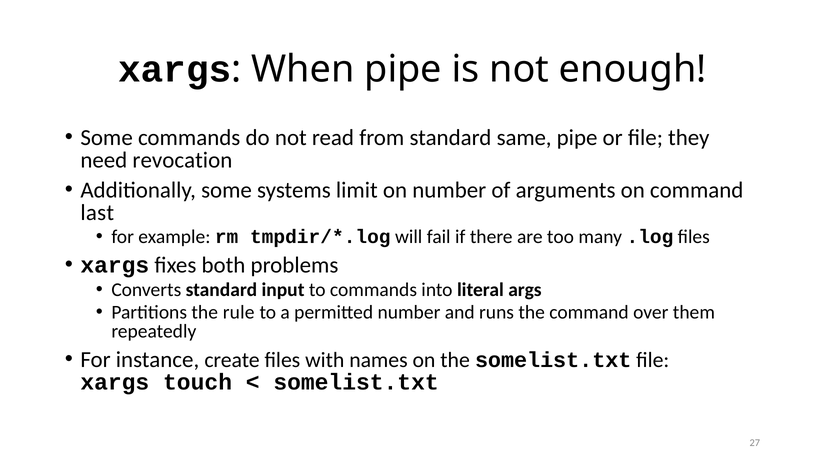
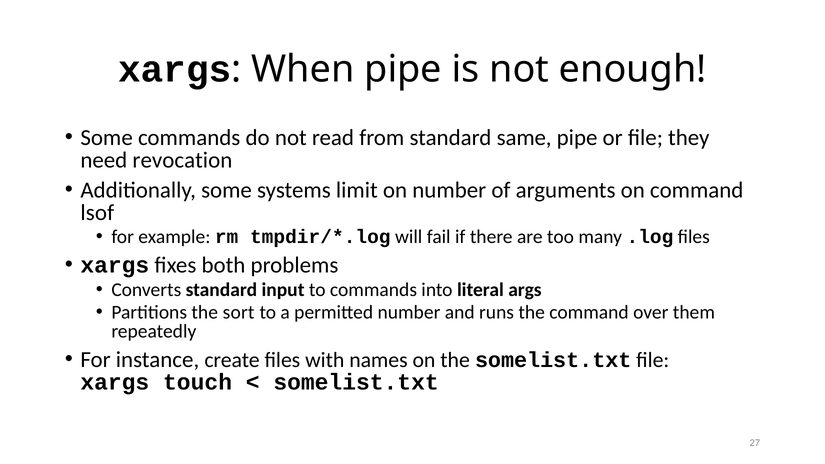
last: last -> lsof
rule: rule -> sort
